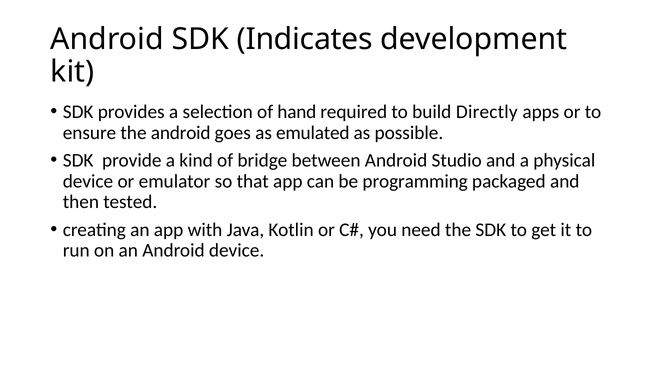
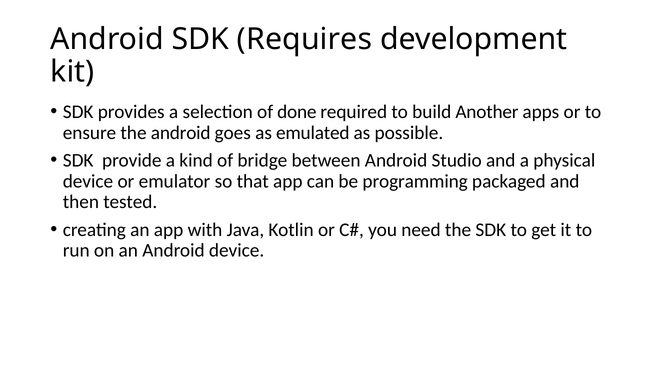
Indicates: Indicates -> Requires
hand: hand -> done
Directly: Directly -> Another
